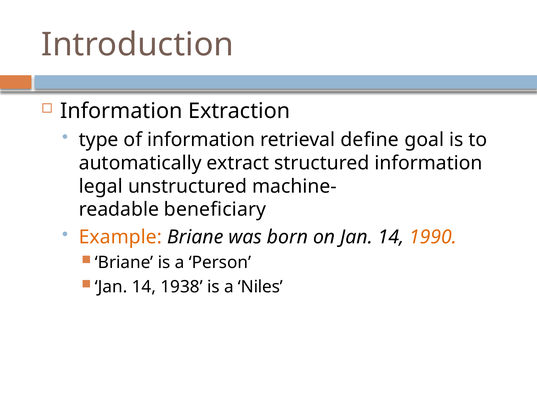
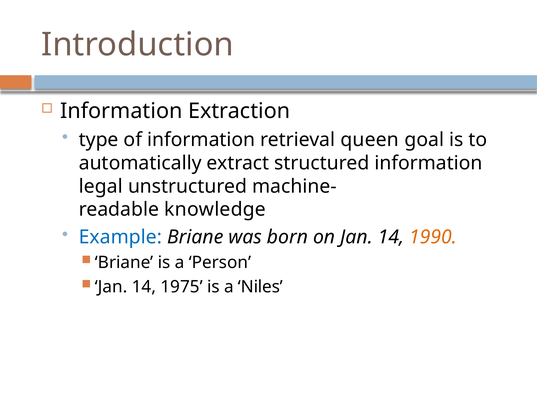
define: define -> queen
beneficiary: beneficiary -> knowledge
Example colour: orange -> blue
1938: 1938 -> 1975
